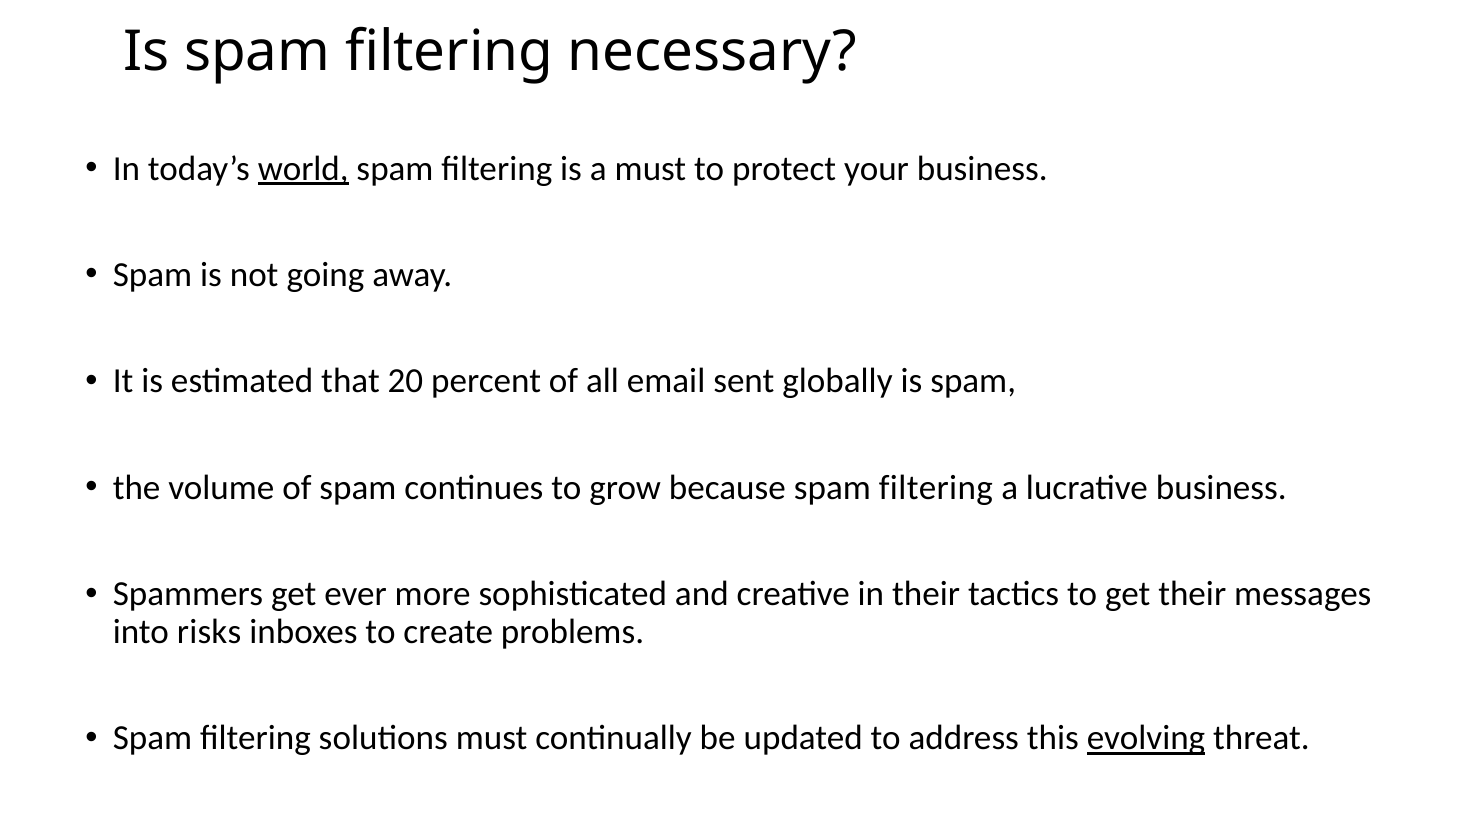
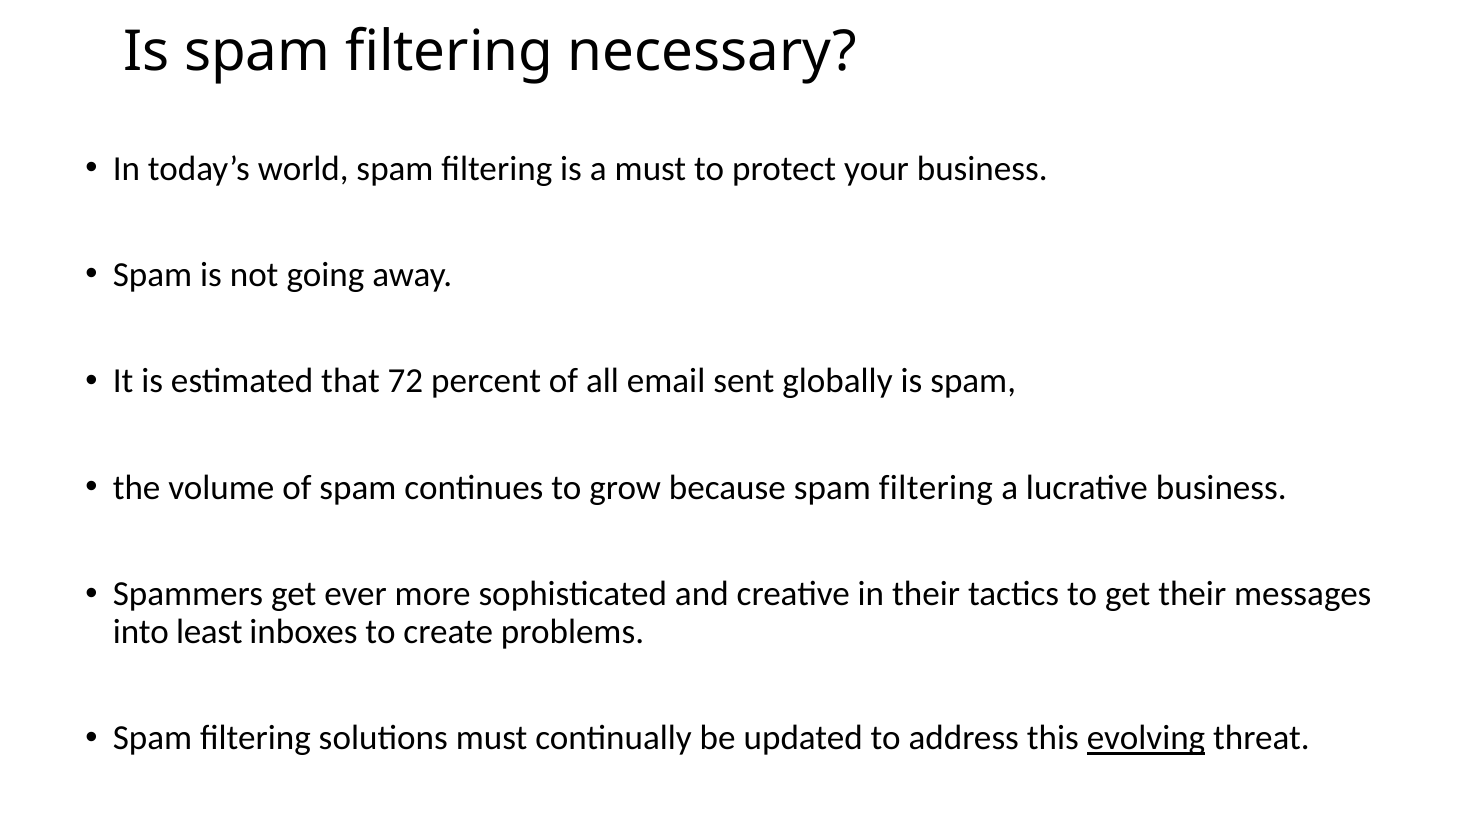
world underline: present -> none
20: 20 -> 72
risks: risks -> least
